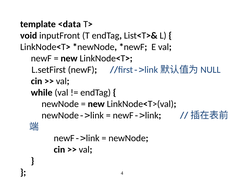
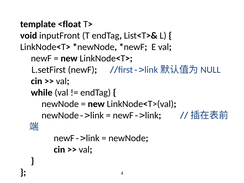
<data: <data -> <float
